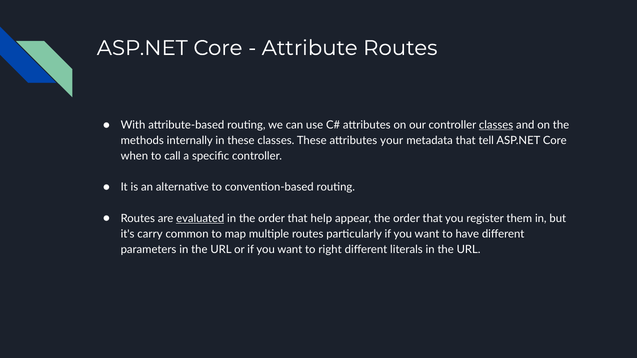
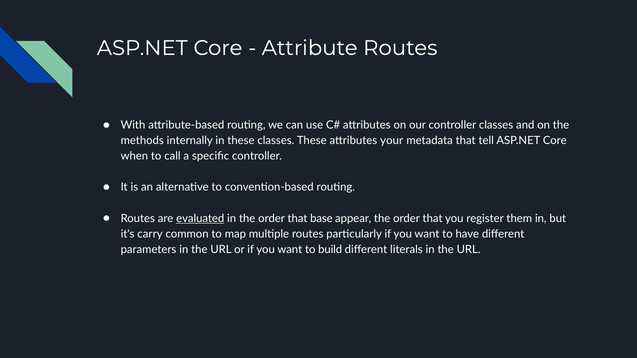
classes at (496, 125) underline: present -> none
help: help -> base
right: right -> build
